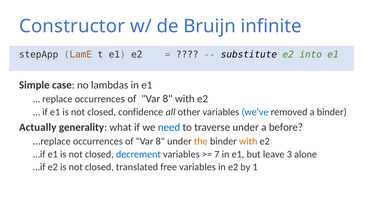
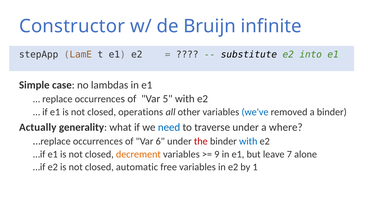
8 at (168, 99): 8 -> 5
confidence: confidence -> operations
before: before -> where
8 at (160, 141): 8 -> 6
the colour: orange -> red
with at (248, 141) colour: orange -> blue
decrement colour: blue -> orange
7: 7 -> 9
3: 3 -> 7
translated: translated -> automatic
